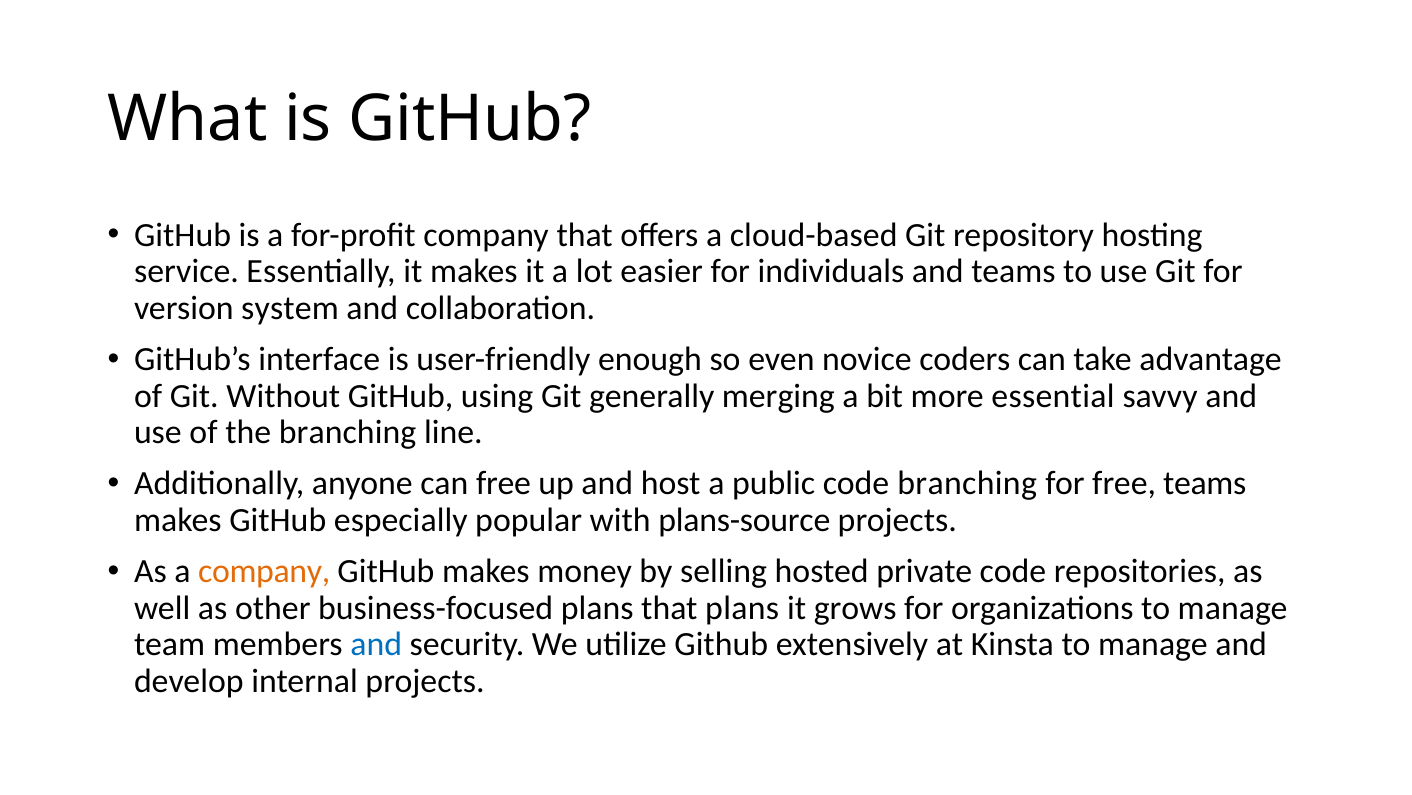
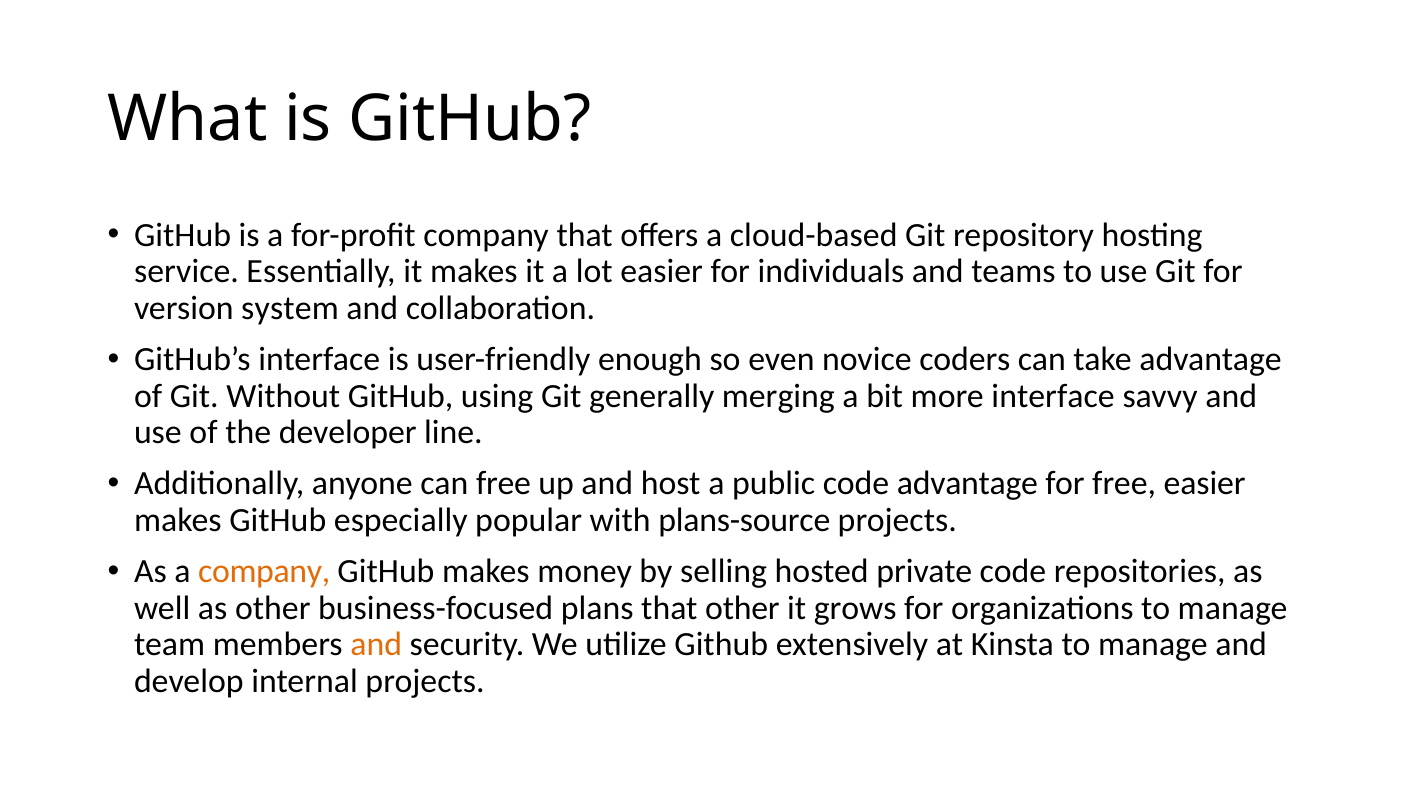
more essential: essential -> interface
the branching: branching -> developer
code branching: branching -> advantage
free teams: teams -> easier
that plans: plans -> other
and at (376, 644) colour: blue -> orange
